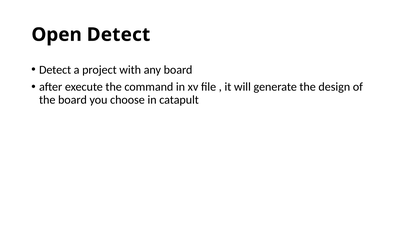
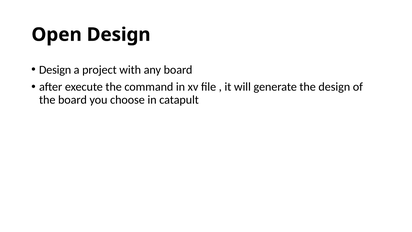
Open Detect: Detect -> Design
Detect at (55, 70): Detect -> Design
